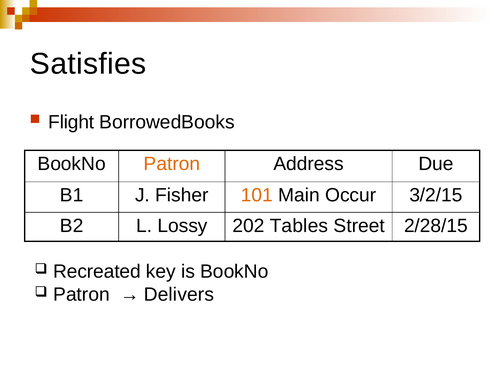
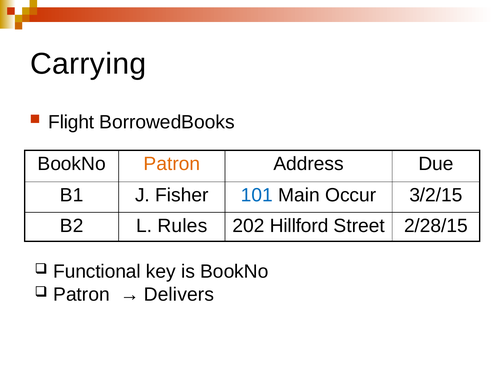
Satisfies: Satisfies -> Carrying
101 colour: orange -> blue
Lossy: Lossy -> Rules
Tables: Tables -> Hillford
Recreated: Recreated -> Functional
